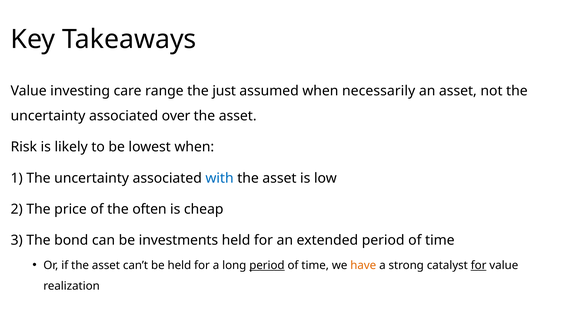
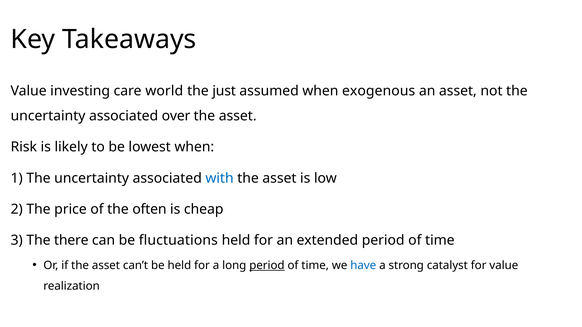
range: range -> world
necessarily: necessarily -> exogenous
bond: bond -> there
investments: investments -> fluctuations
have colour: orange -> blue
for at (479, 266) underline: present -> none
